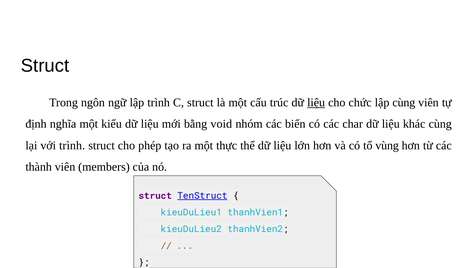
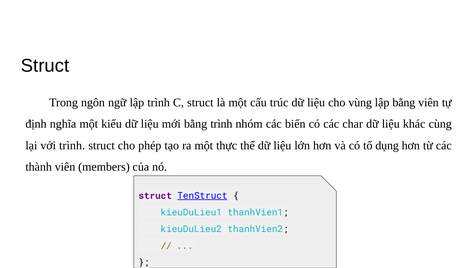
liệu at (316, 102) underline: present -> none
chức: chức -> vùng
lập cùng: cùng -> bằng
bằng void: void -> trình
vùng: vùng -> dụng
